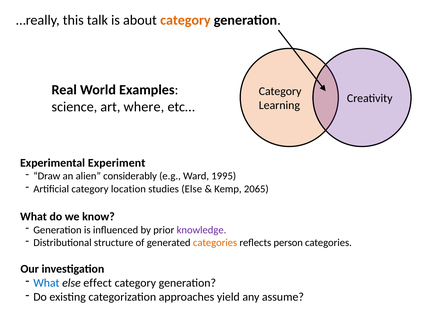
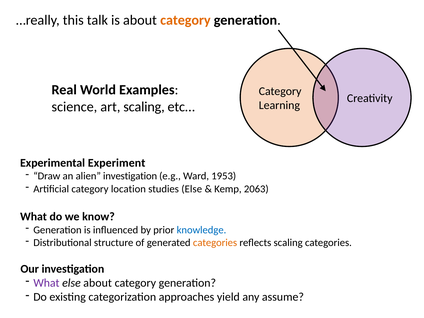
art where: where -> scaling
alien considerably: considerably -> investigation
1995: 1995 -> 1953
2065: 2065 -> 2063
knowledge colour: purple -> blue
reflects person: person -> scaling
What at (46, 283) colour: blue -> purple
else effect: effect -> about
